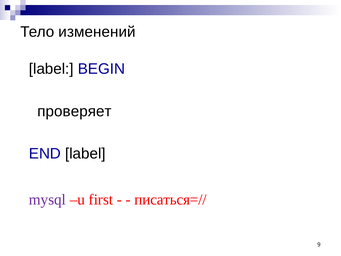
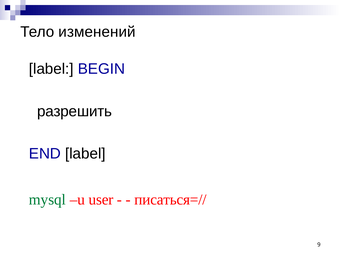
проверяет: проверяет -> разрешить
mysql colour: purple -> green
first: first -> user
